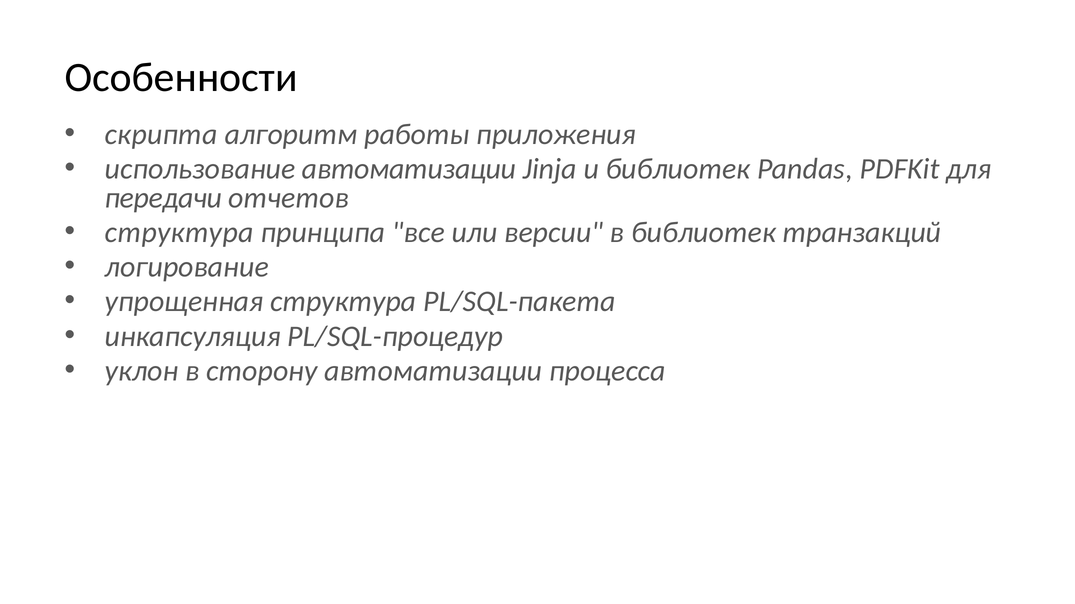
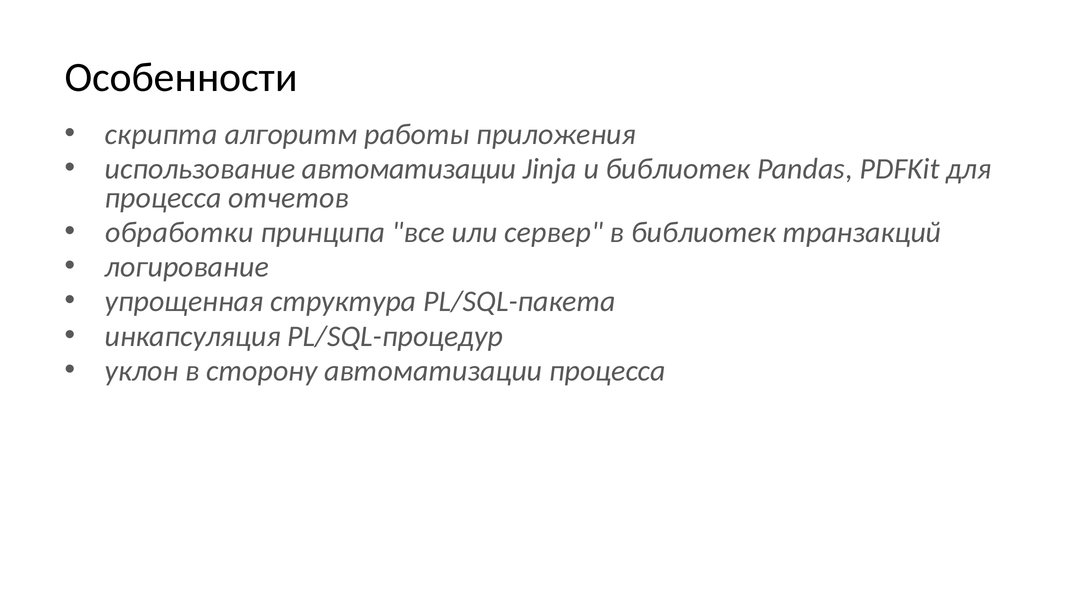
передачи at (163, 198): передачи -> процесса
структура at (179, 233): структура -> обработки
версии: версии -> сервер
